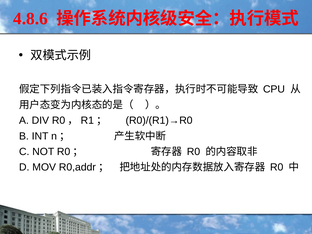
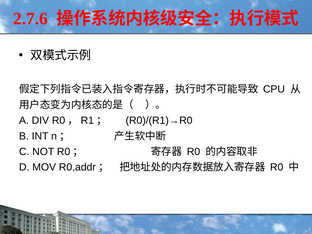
4.8.6: 4.8.6 -> 2.7.6
